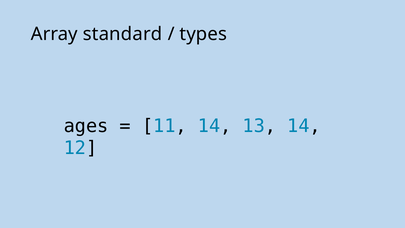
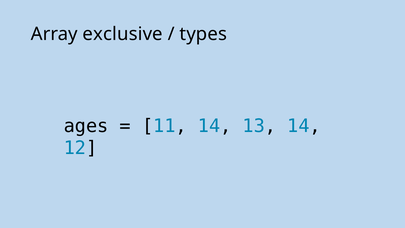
standard: standard -> exclusive
